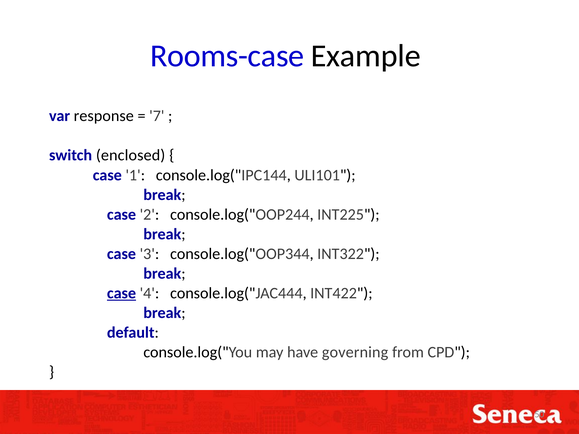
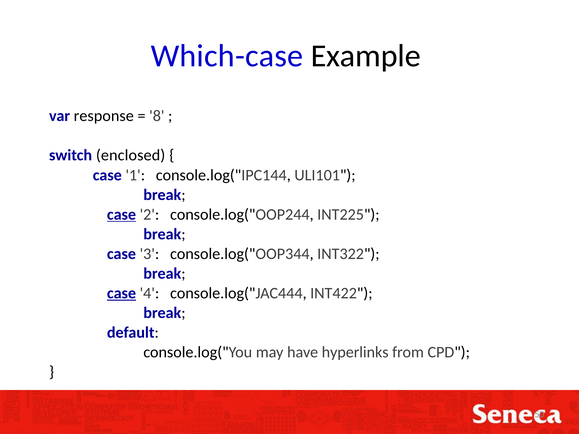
Rooms-case: Rooms-case -> Which-case
7: 7 -> 8
case at (122, 215) underline: none -> present
governing: governing -> hyperlinks
